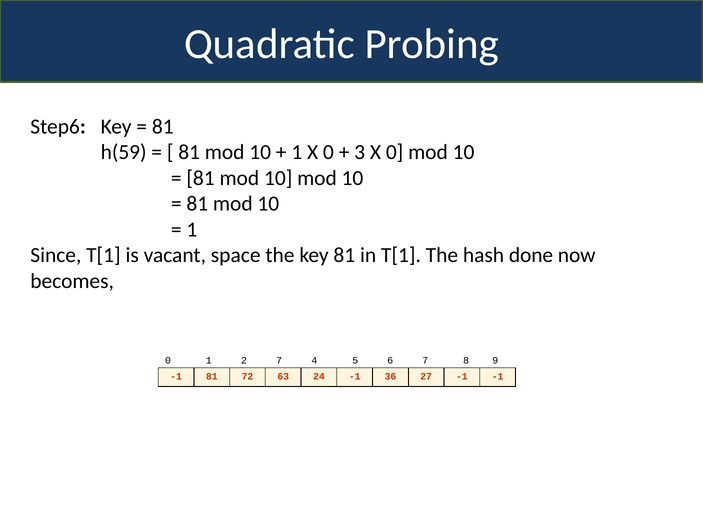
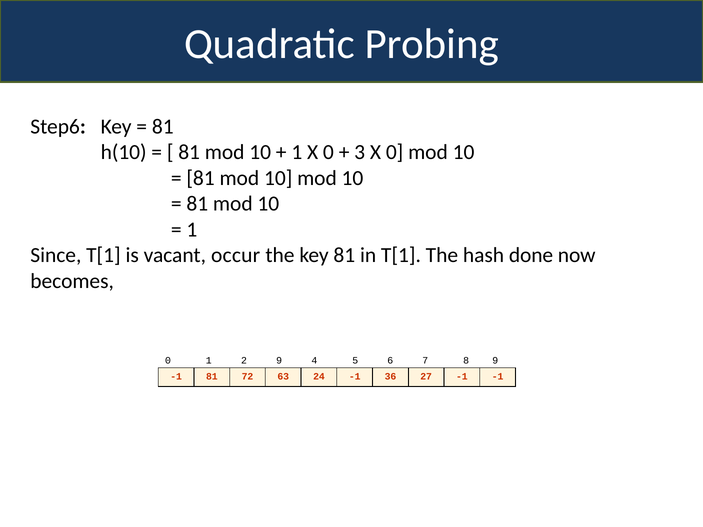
h(59: h(59 -> h(10
space: space -> occur
2 7: 7 -> 9
